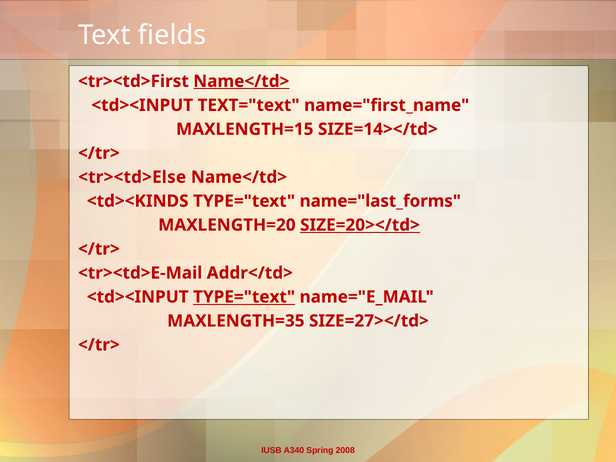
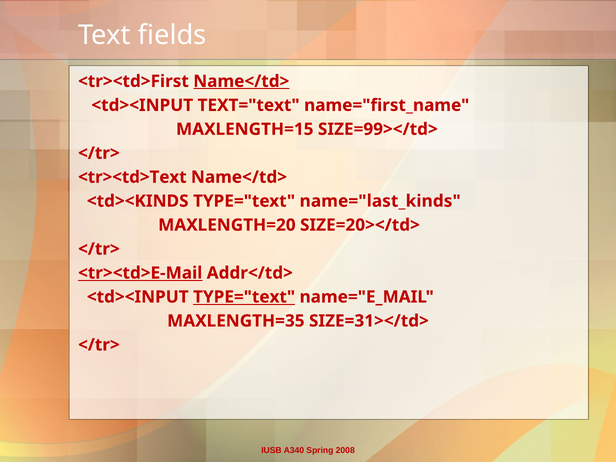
SIZE=14></td>: SIZE=14></td> -> SIZE=99></td>
<tr><td>Else: <tr><td>Else -> <tr><td>Text
name="last_forms: name="last_forms -> name="last_kinds
SIZE=20></td> underline: present -> none
<tr><td>E-Mail underline: none -> present
SIZE=27></td>: SIZE=27></td> -> SIZE=31></td>
